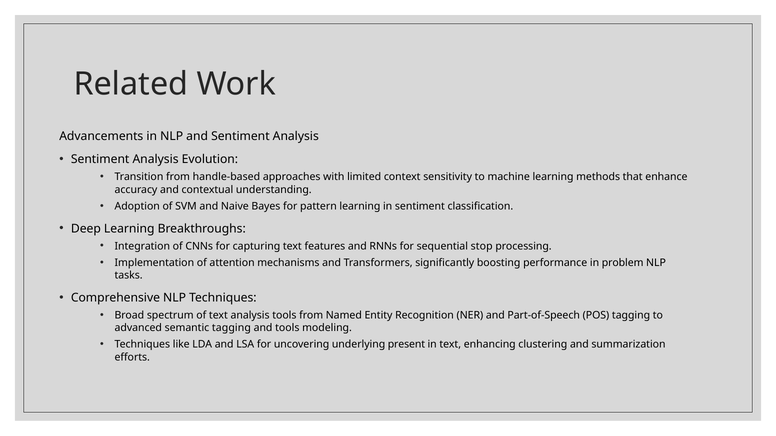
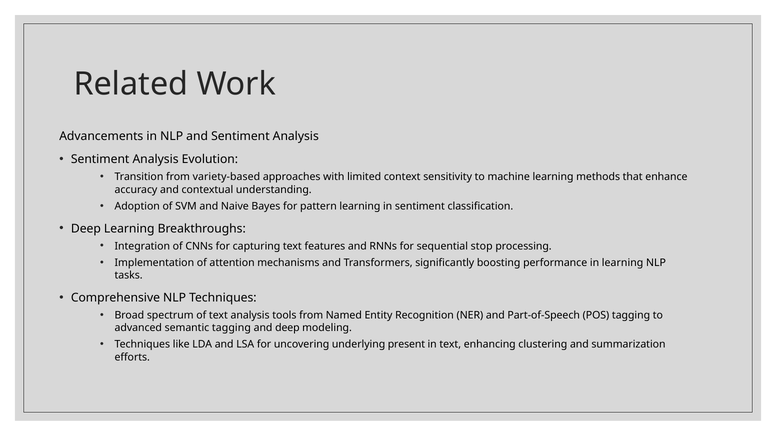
handle-based: handle-based -> variety-based
in problem: problem -> learning
and tools: tools -> deep
